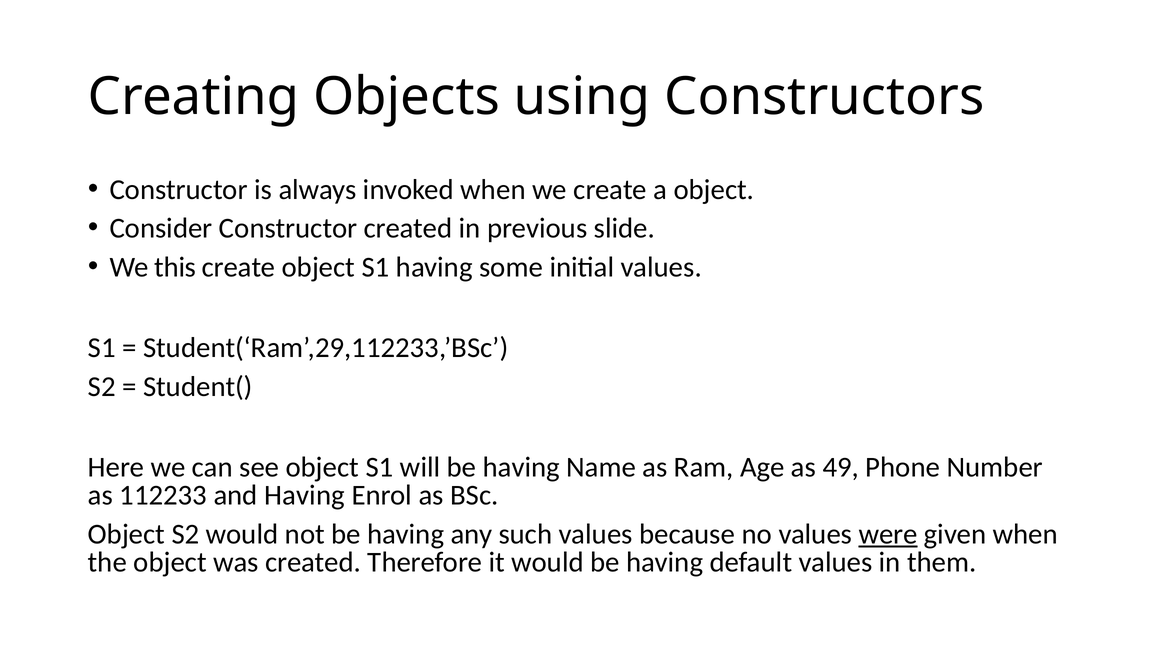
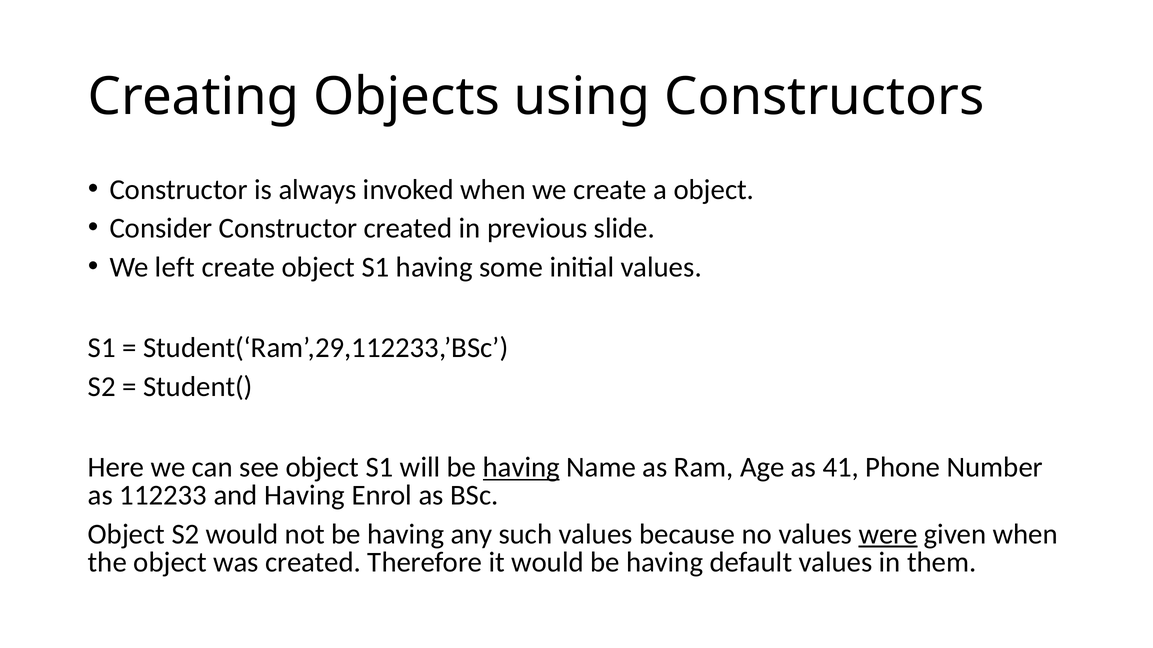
this: this -> left
having at (521, 468) underline: none -> present
49: 49 -> 41
